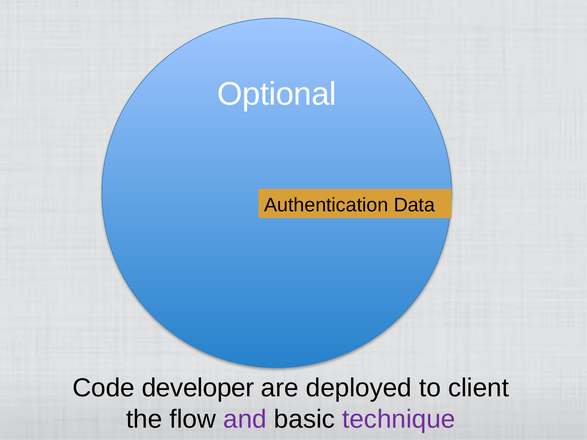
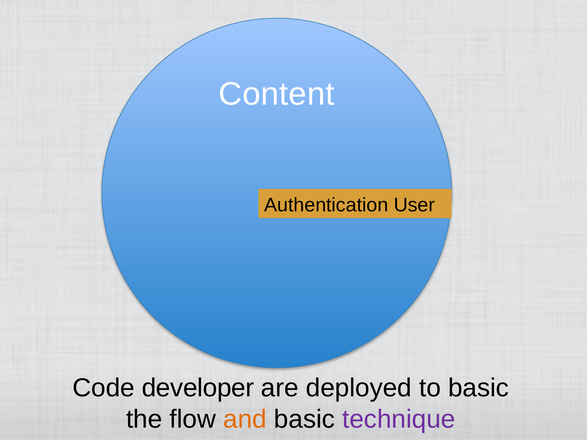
Optional: Optional -> Content
Data: Data -> User
to client: client -> basic
and colour: purple -> orange
